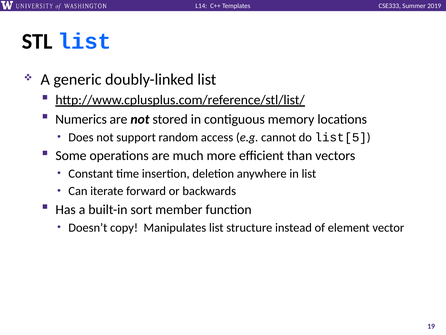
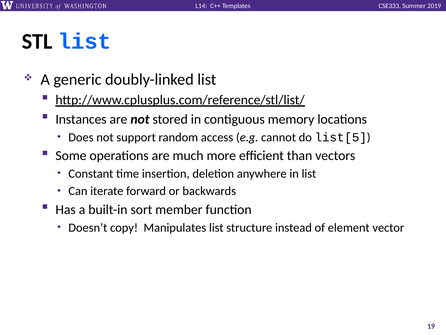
Numerics: Numerics -> Instances
